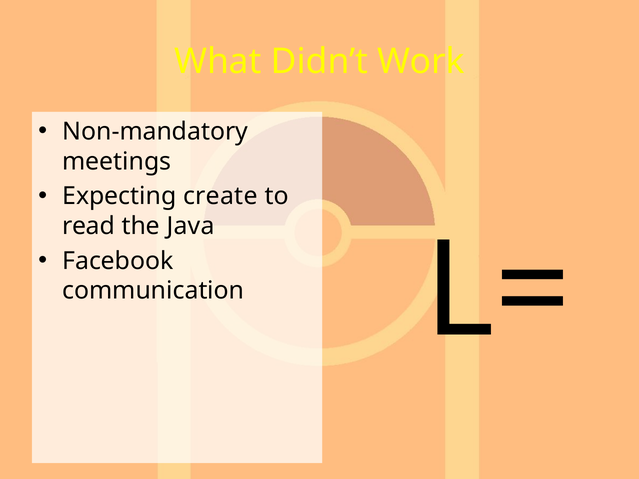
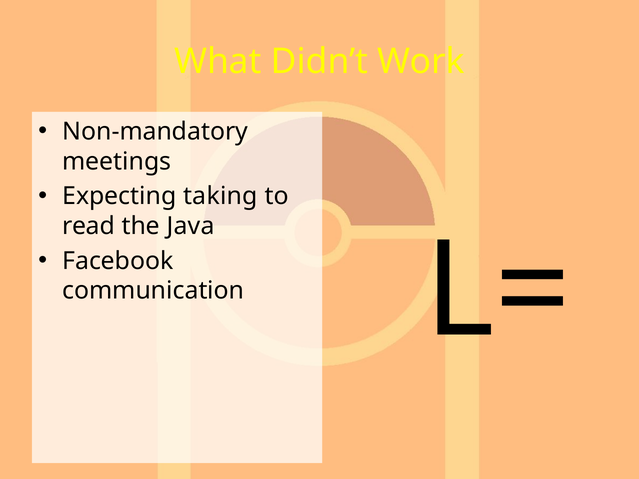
create: create -> taking
